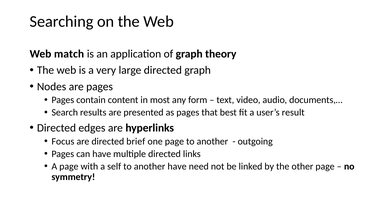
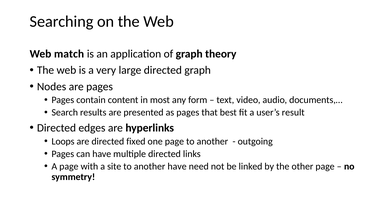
Focus: Focus -> Loops
brief: brief -> fixed
self: self -> site
